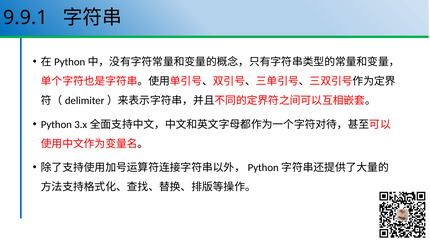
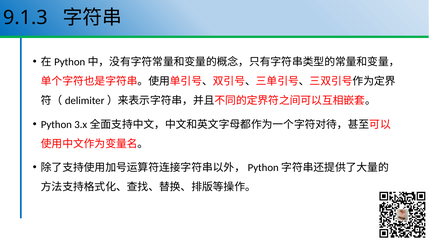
9.9.1: 9.9.1 -> 9.1.3
